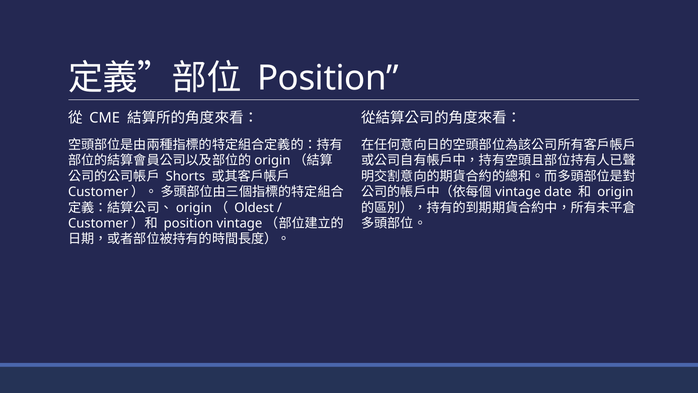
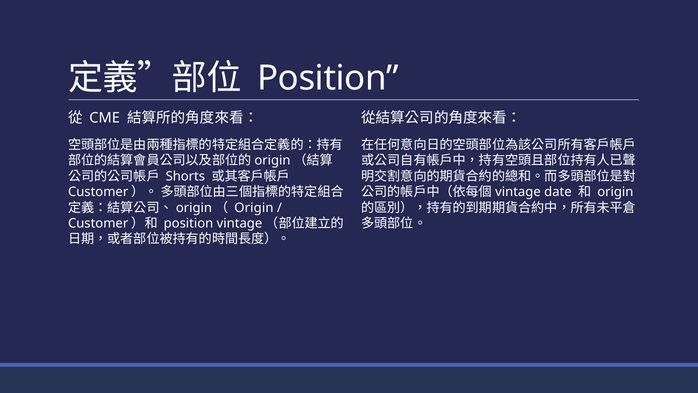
Oldest at (254, 208): Oldest -> Origin
